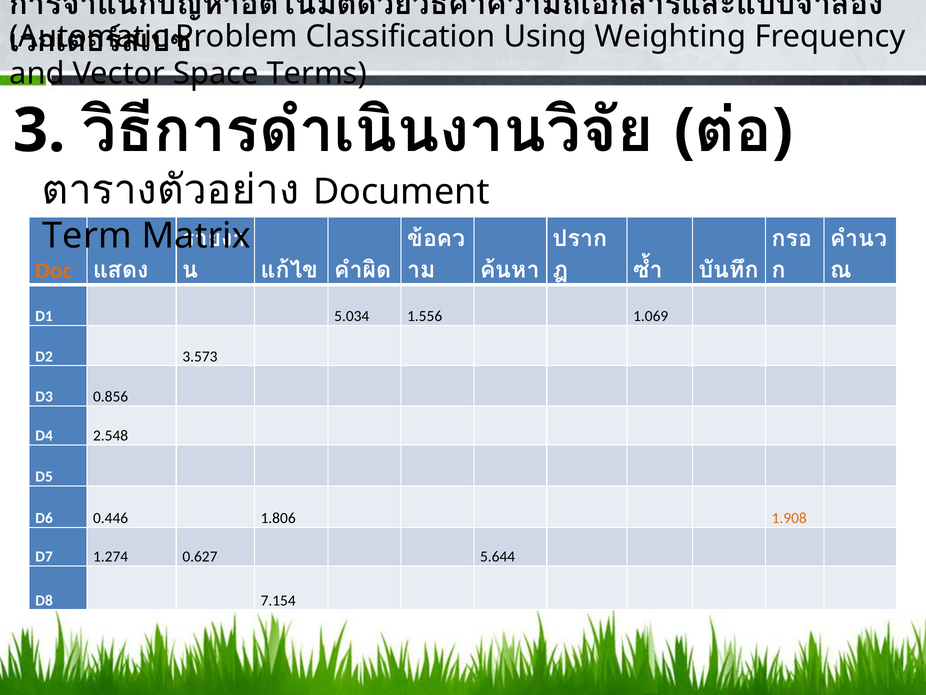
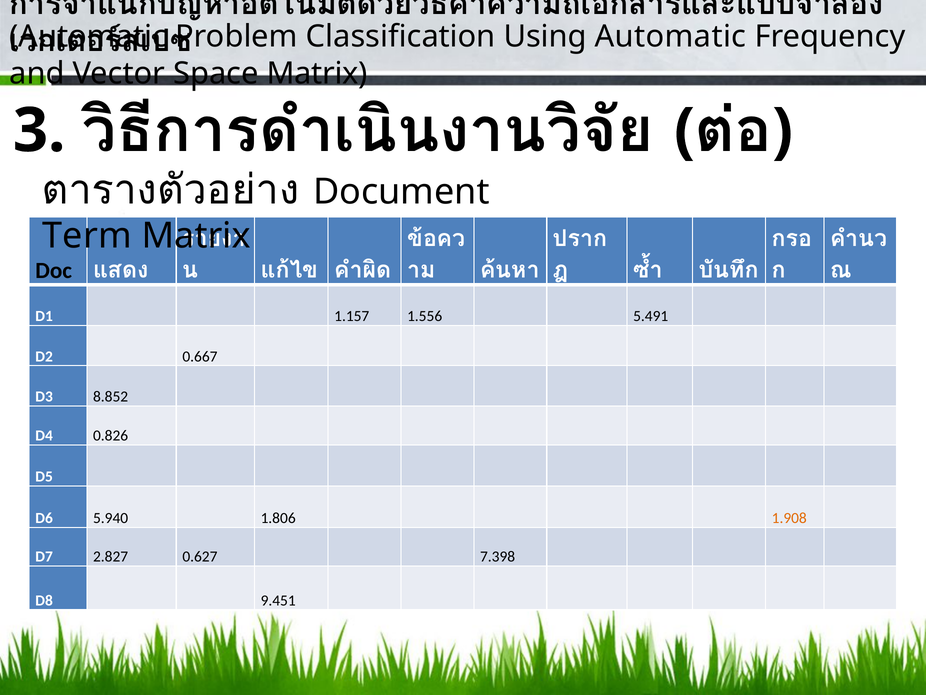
Using Weighting: Weighting -> Automatic
Space Terms: Terms -> Matrix
Doc colour: orange -> black
5.034: 5.034 -> 1.157
1.069: 1.069 -> 5.491
3.573: 3.573 -> 0.667
0.856: 0.856 -> 8.852
2.548: 2.548 -> 0.826
0.446: 0.446 -> 5.940
1.274: 1.274 -> 2.827
5.644: 5.644 -> 7.398
7.154: 7.154 -> 9.451
